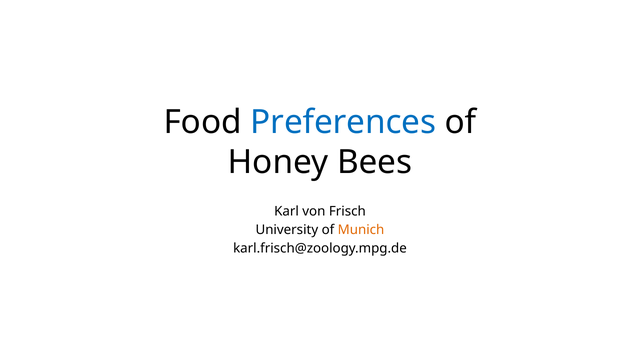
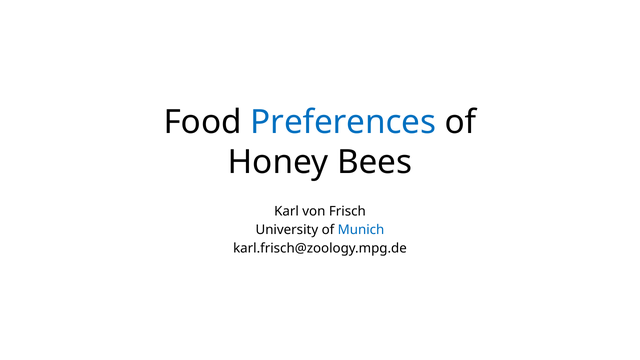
Munich colour: orange -> blue
